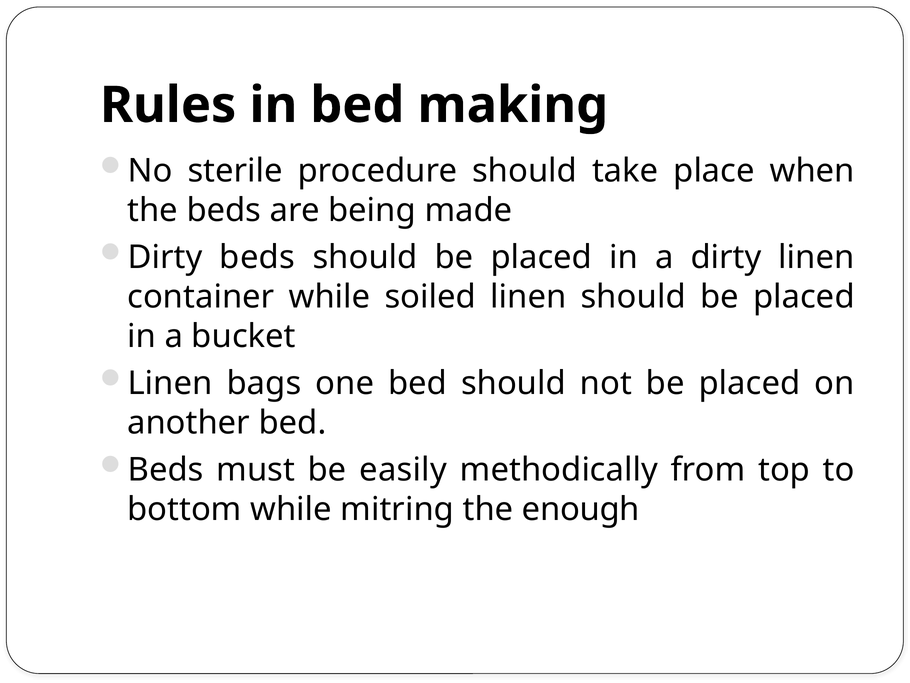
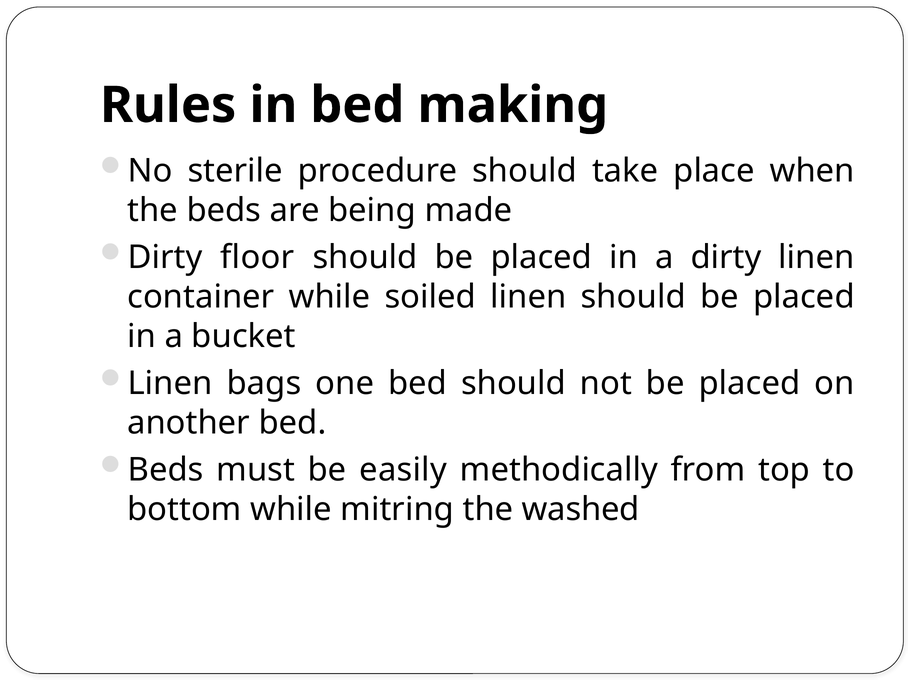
Dirty beds: beds -> floor
enough: enough -> washed
